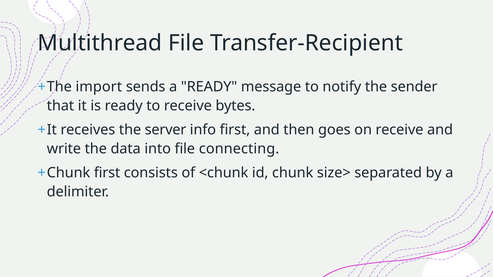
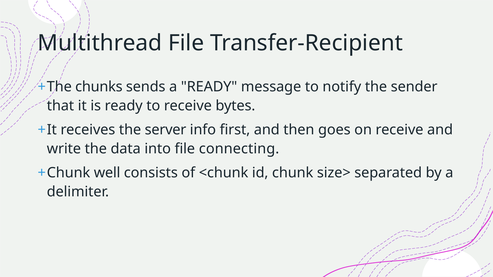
import: import -> chunks
first at (107, 173): first -> well
